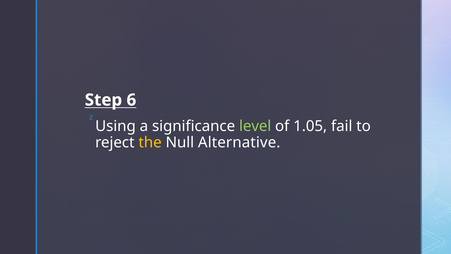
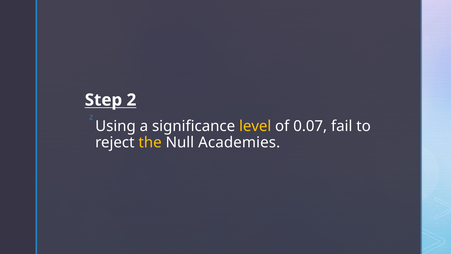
6: 6 -> 2
level colour: light green -> yellow
1.05: 1.05 -> 0.07
Alternative: Alternative -> Academies
